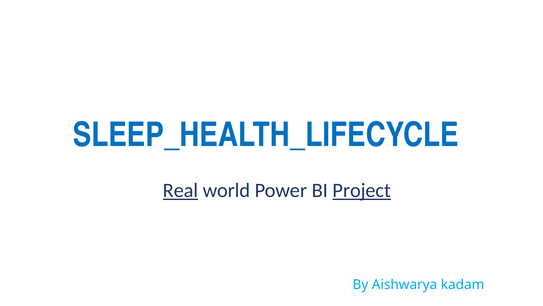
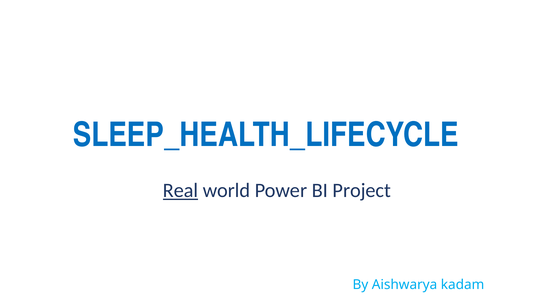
Project underline: present -> none
